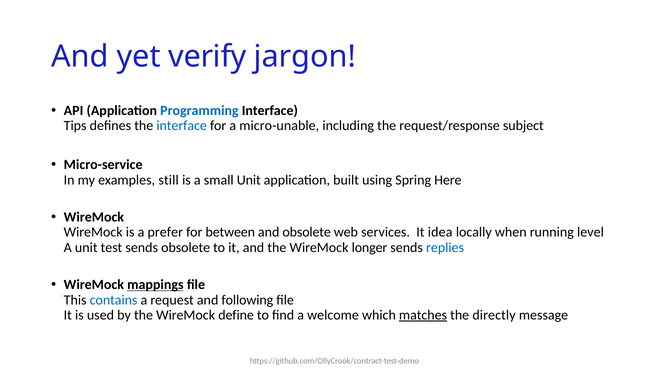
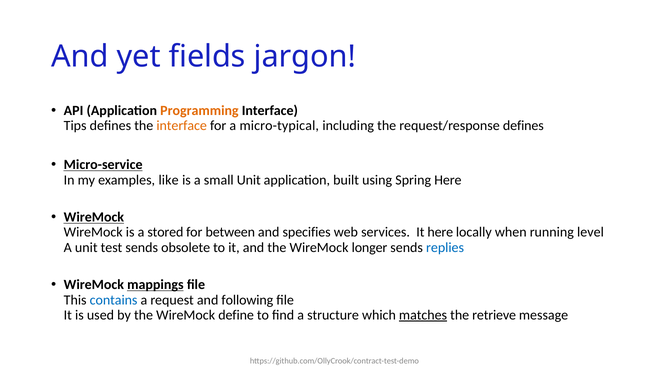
verify: verify -> fields
Programming colour: blue -> orange
interface at (182, 126) colour: blue -> orange
micro-unable: micro-unable -> micro-typical
request/response subject: subject -> defines
Micro-service underline: none -> present
still: still -> like
WireMock at (94, 217) underline: none -> present
prefer: prefer -> stored
and obsolete: obsolete -> specifies
It idea: idea -> here
welcome: welcome -> structure
directly: directly -> retrieve
